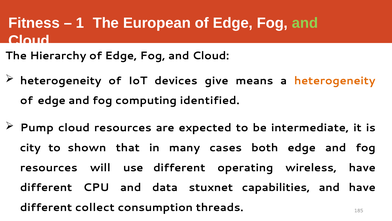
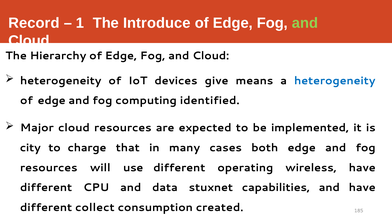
Fitness: Fitness -> Record
European: European -> Introduce
heterogeneity at (335, 80) colour: orange -> blue
Pump: Pump -> Major
intermediate: intermediate -> implemented
shown: shown -> charge
threads: threads -> created
